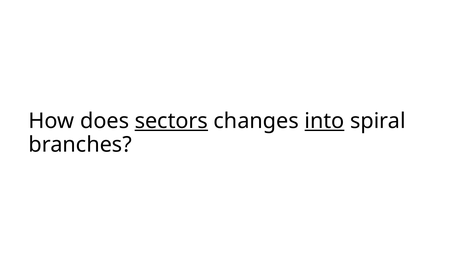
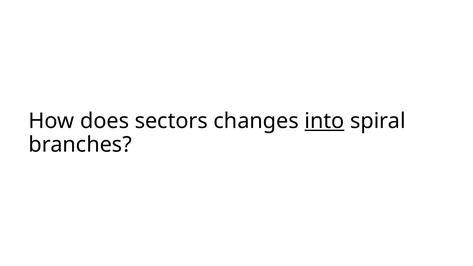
sectors underline: present -> none
